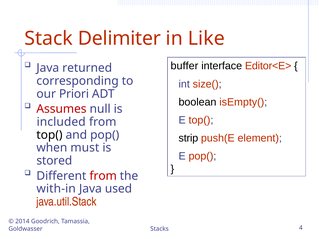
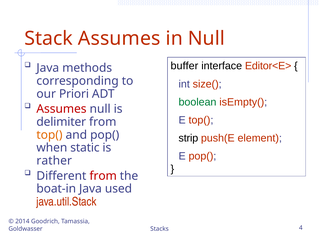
Stack Delimiter: Delimiter -> Assumes
in Like: Like -> Null
returned: returned -> methods
boolean colour: black -> green
included: included -> delimiter
top( at (49, 135) colour: black -> orange
must: must -> static
stored: stored -> rather
with-in: with-in -> boat-in
